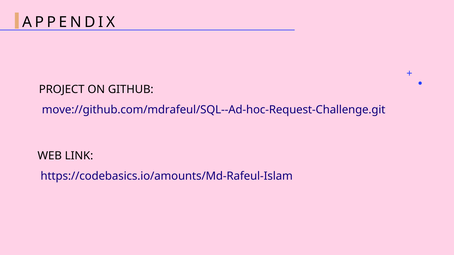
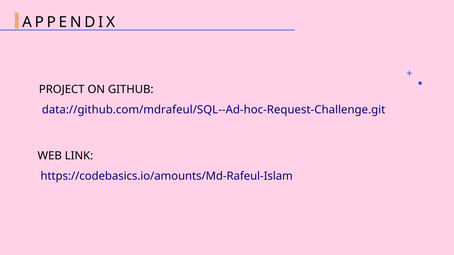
move://github.com/mdrafeul/SQL--Ad-hoc-Request-Challenge.git: move://github.com/mdrafeul/SQL--Ad-hoc-Request-Challenge.git -> data://github.com/mdrafeul/SQL--Ad-hoc-Request-Challenge.git
